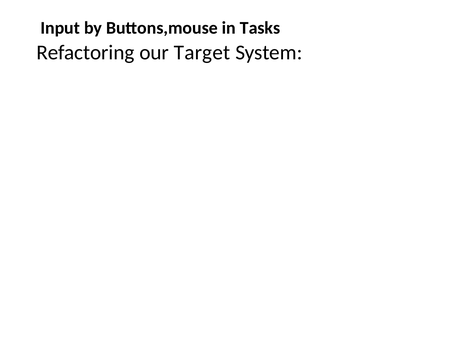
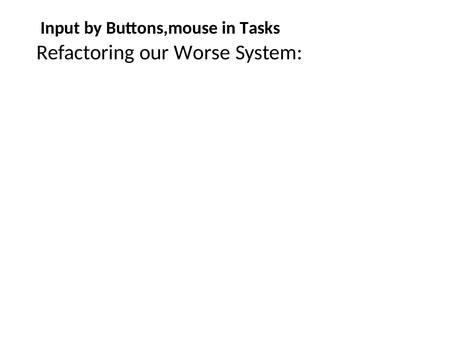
Target: Target -> Worse
